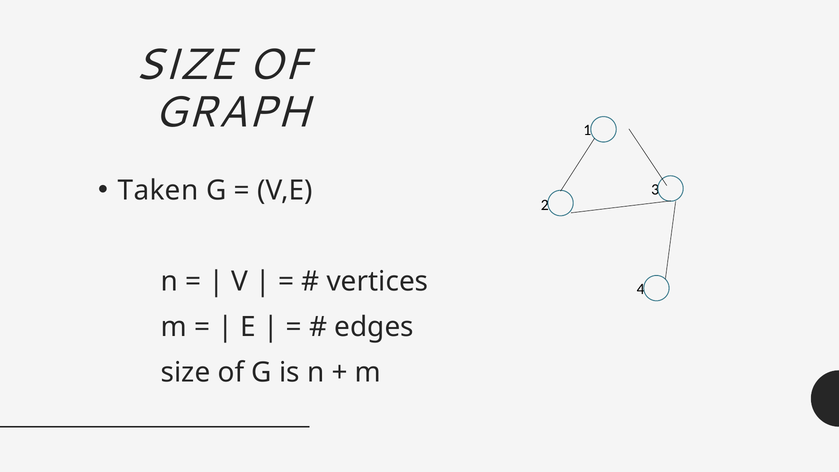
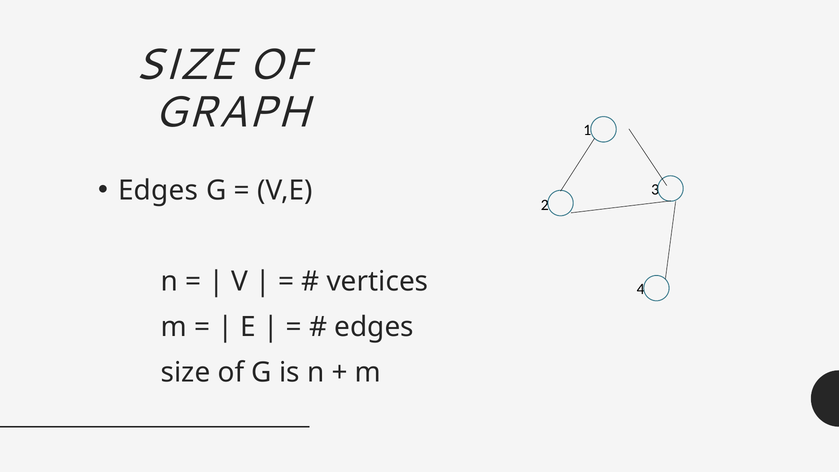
Taken at (158, 191): Taken -> Edges
